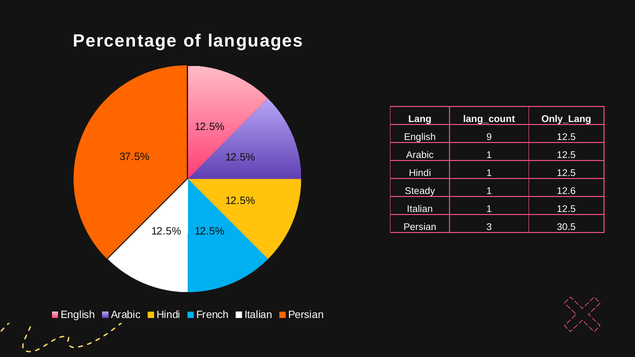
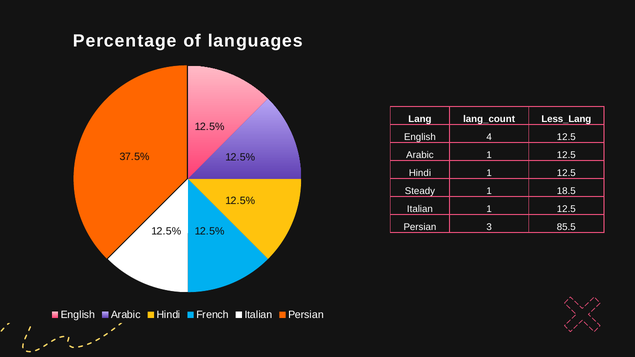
Only_Lang: Only_Lang -> Less_Lang
9: 9 -> 4
12.6: 12.6 -> 18.5
30.5: 30.5 -> 85.5
